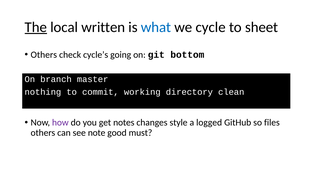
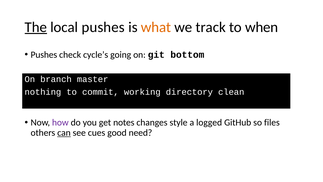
local written: written -> pushes
what colour: blue -> orange
cycle: cycle -> track
sheet: sheet -> when
Others at (44, 55): Others -> Pushes
can underline: none -> present
note: note -> cues
must: must -> need
